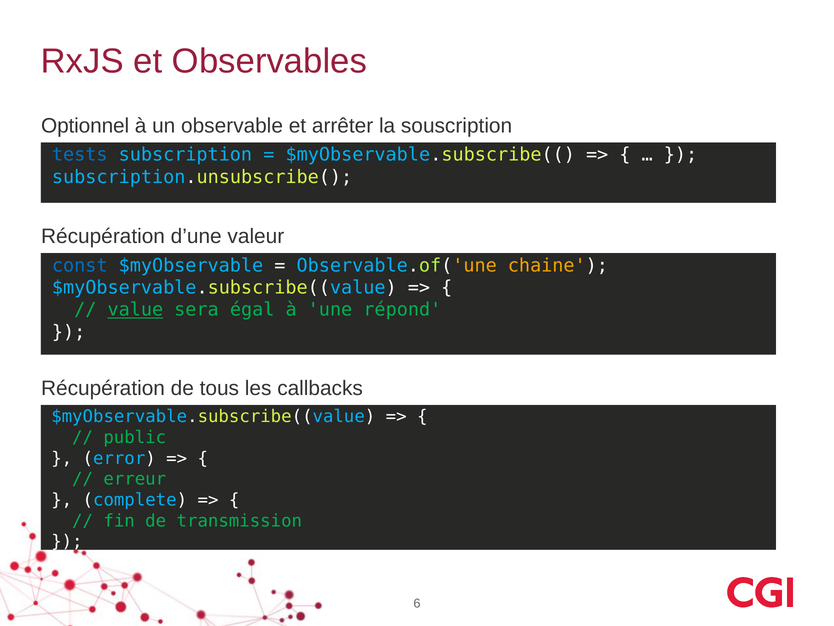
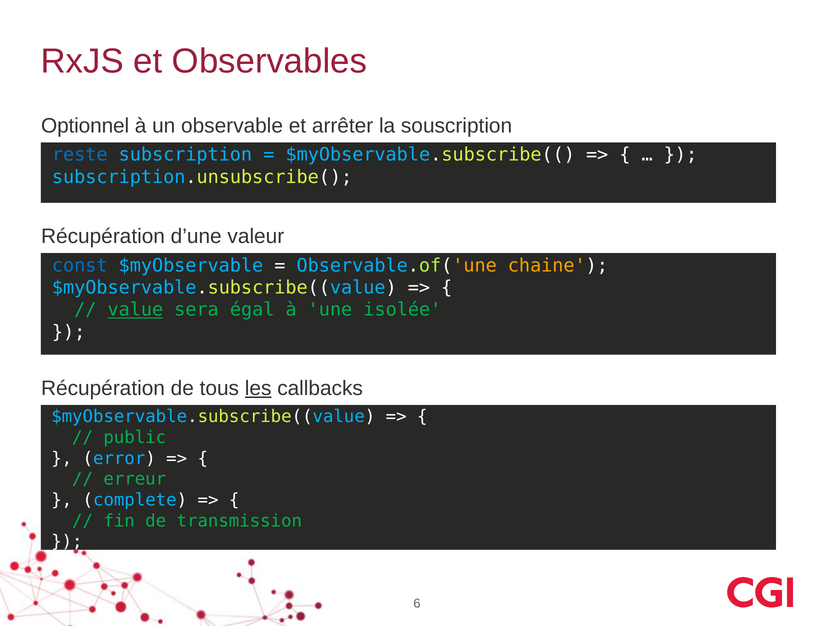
tests: tests -> reste
répond: répond -> isolée
les underline: none -> present
